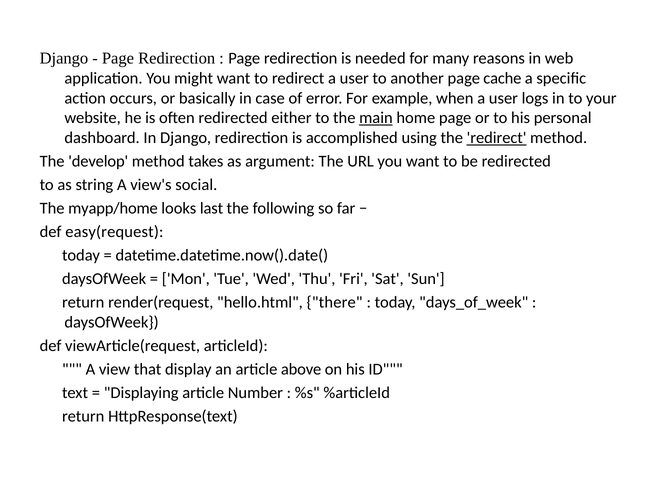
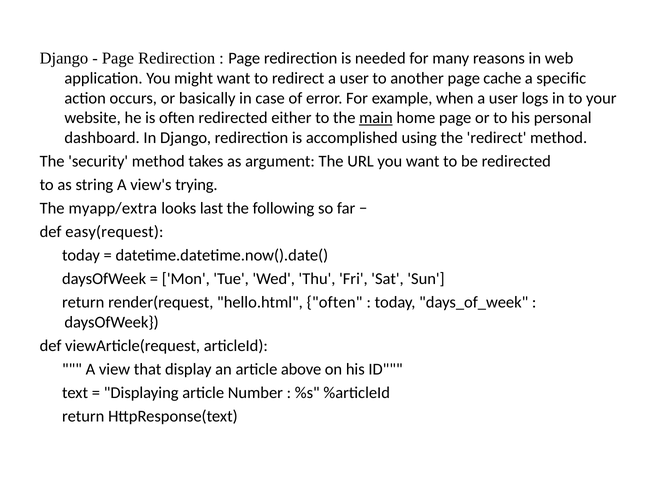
redirect at (497, 138) underline: present -> none
develop: develop -> security
social: social -> trying
myapp/home: myapp/home -> myapp/extra
hello.html there: there -> often
